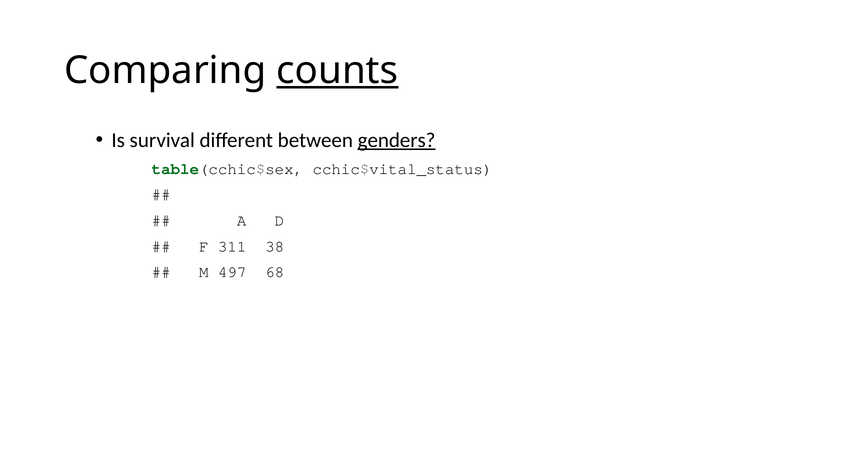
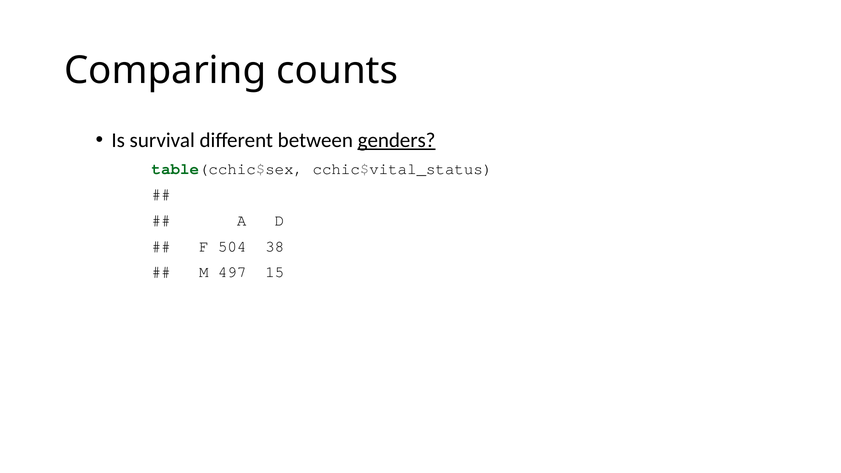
counts underline: present -> none
311: 311 -> 504
68: 68 -> 15
